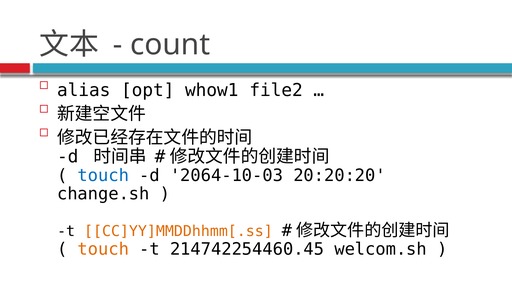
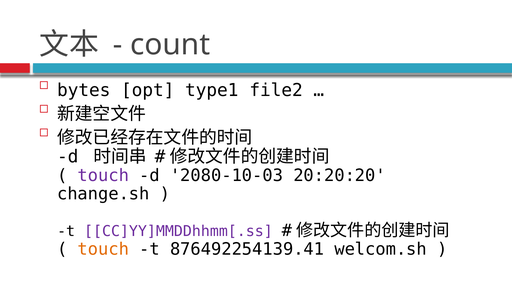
alias: alias -> bytes
whow1: whow1 -> type1
touch at (103, 175) colour: blue -> purple
2064-10-03: 2064-10-03 -> 2080-10-03
CC]YY]MMDDhhmm[.ss colour: orange -> purple
214742254460.45: 214742254460.45 -> 876492254139.41
